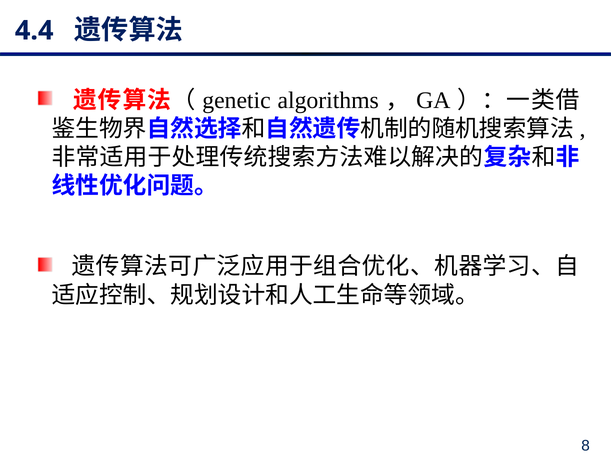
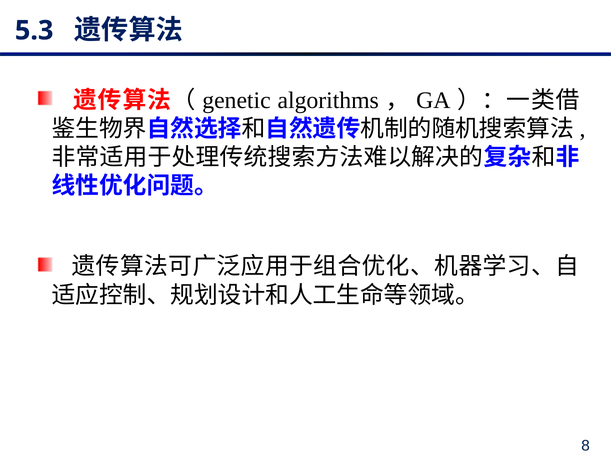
4.4: 4.4 -> 5.3
